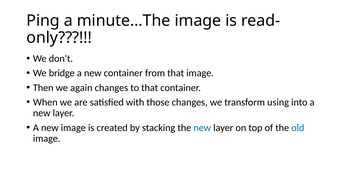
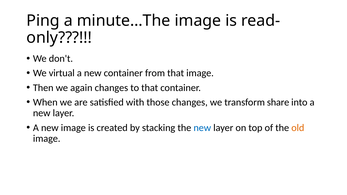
bridge: bridge -> virtual
using: using -> share
old colour: blue -> orange
